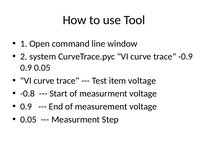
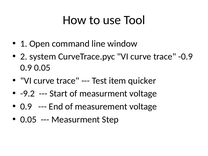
item voltage: voltage -> quicker
-0.8: -0.8 -> -9.2
